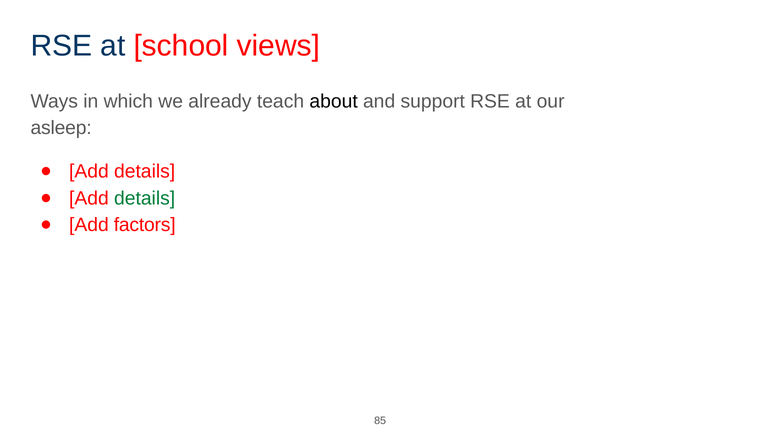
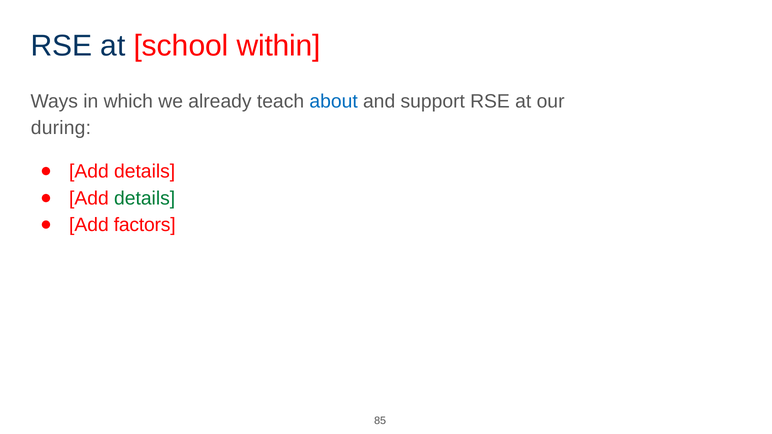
views: views -> within
about colour: black -> blue
asleep: asleep -> during
